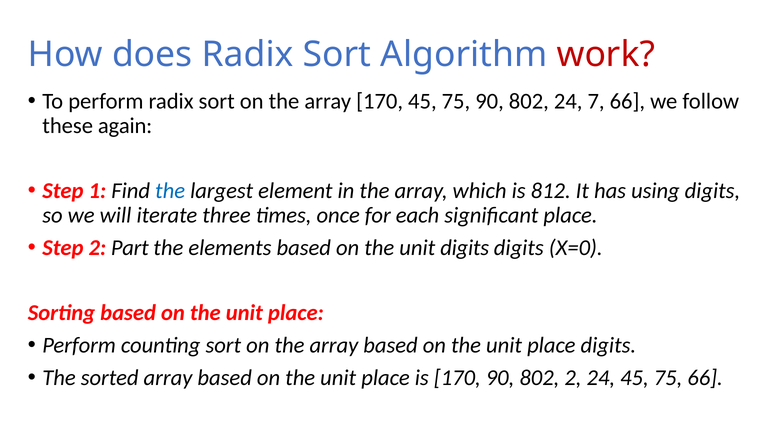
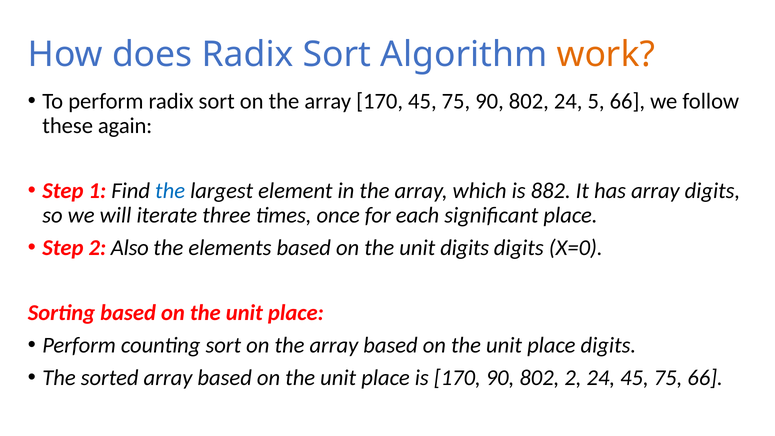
work colour: red -> orange
7: 7 -> 5
812: 812 -> 882
has using: using -> array
Part: Part -> Also
